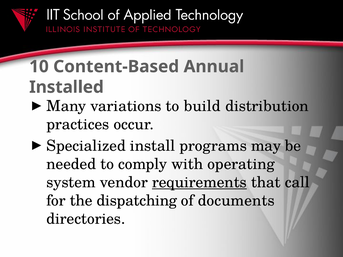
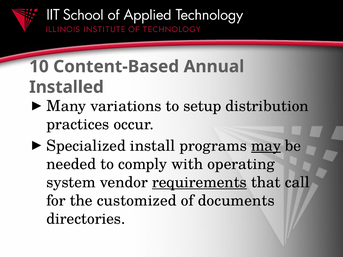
build: build -> setup
may underline: none -> present
dispatching: dispatching -> customized
